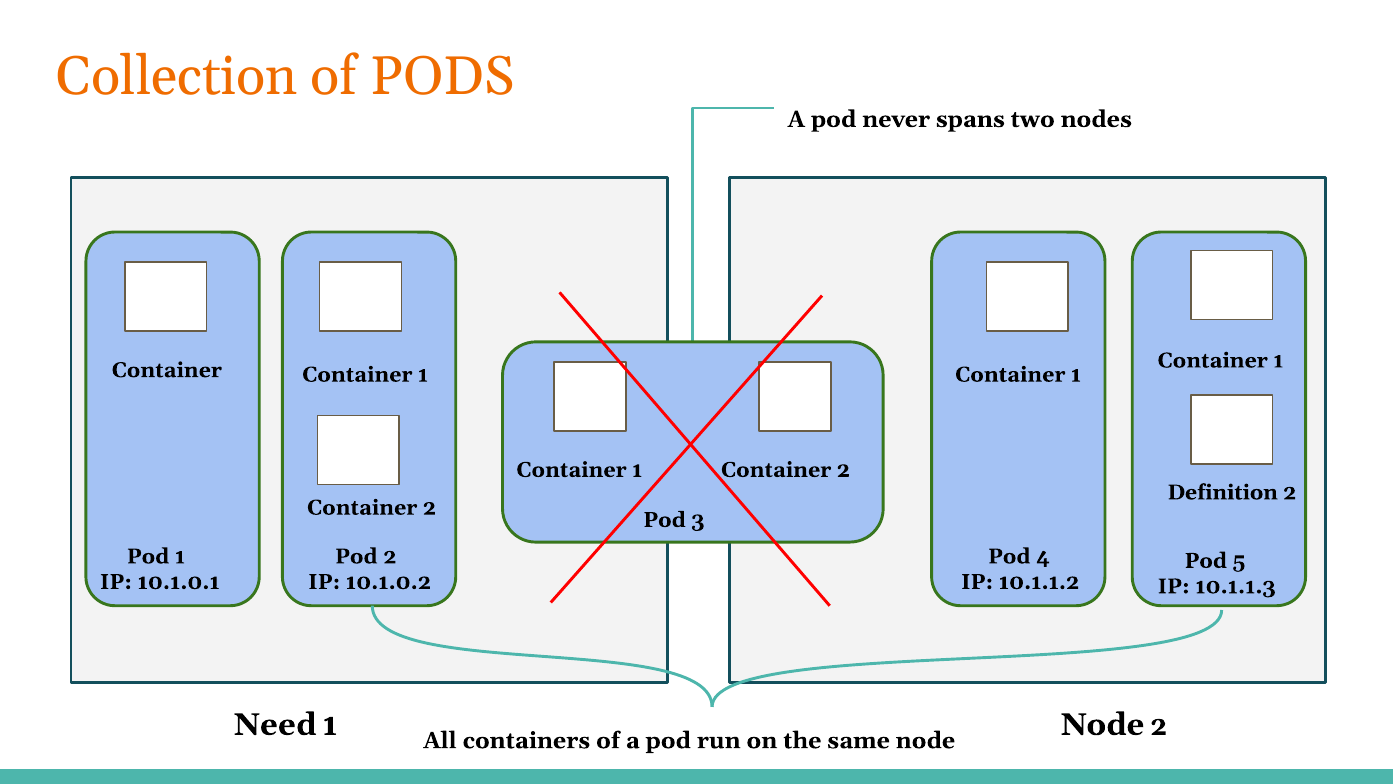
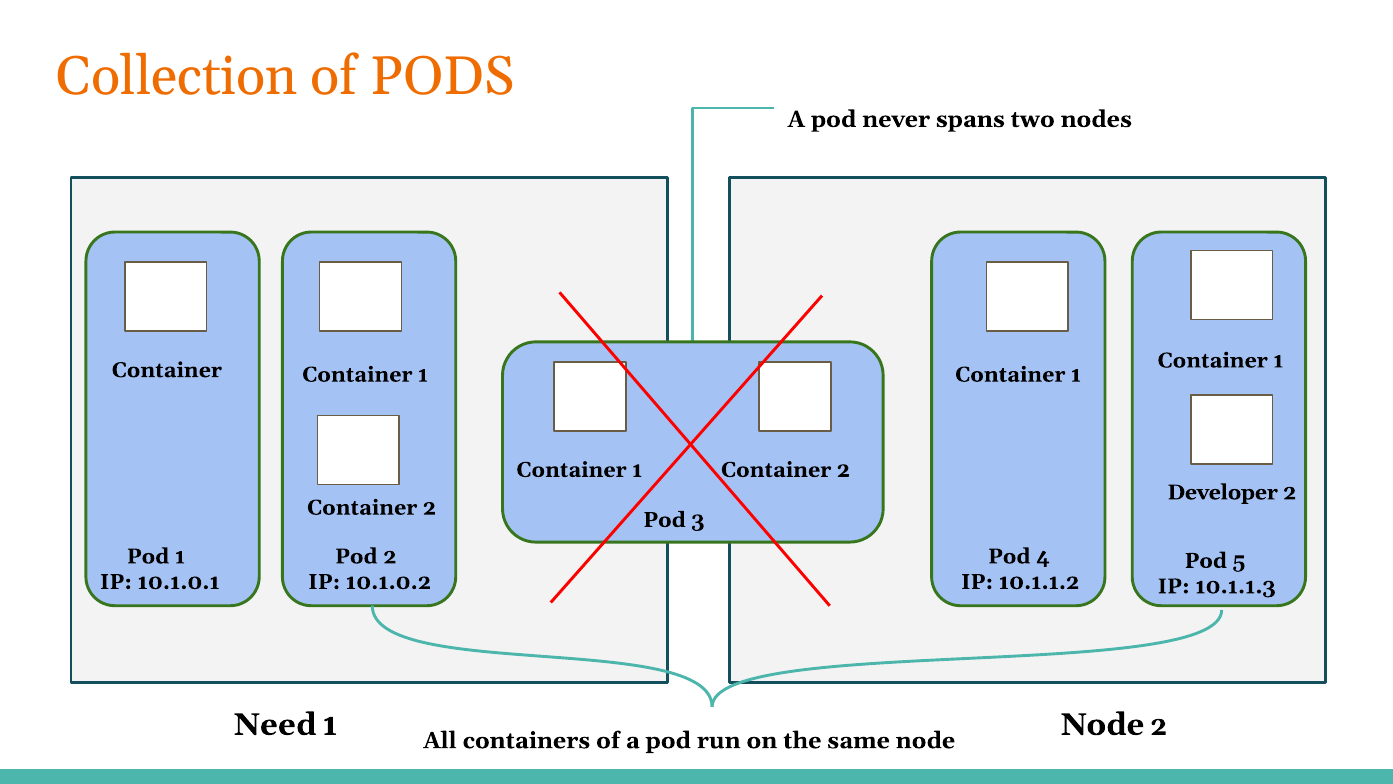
Definition: Definition -> Developer
